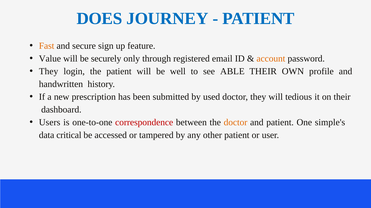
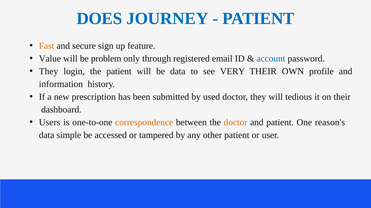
securely: securely -> problem
account colour: orange -> blue
be well: well -> data
ABLE: ABLE -> VERY
handwritten: handwritten -> information
correspondence colour: red -> orange
simple's: simple's -> reason's
critical: critical -> simple
